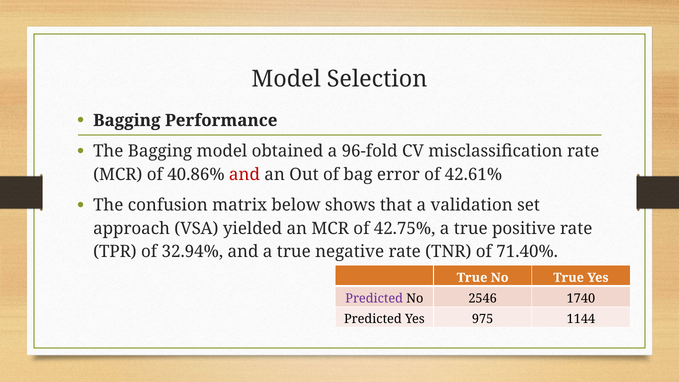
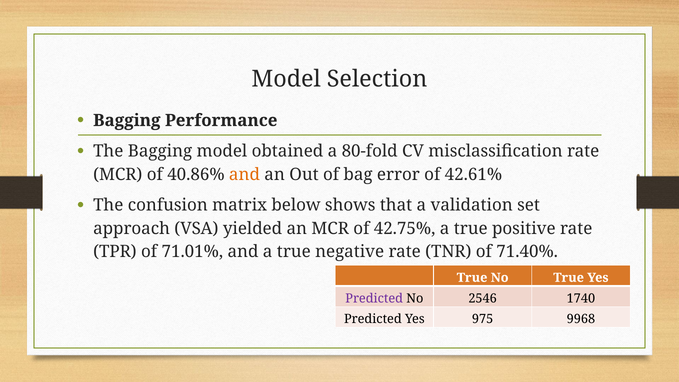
96-fold: 96-fold -> 80-fold
and at (244, 174) colour: red -> orange
32.94%: 32.94% -> 71.01%
1144: 1144 -> 9968
